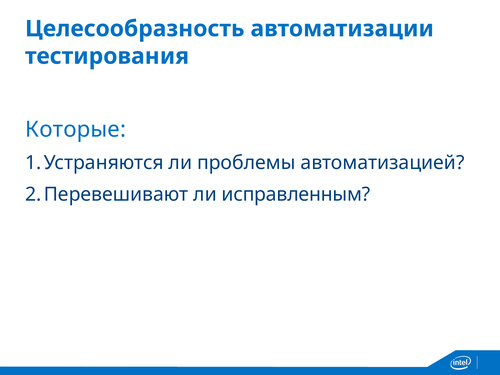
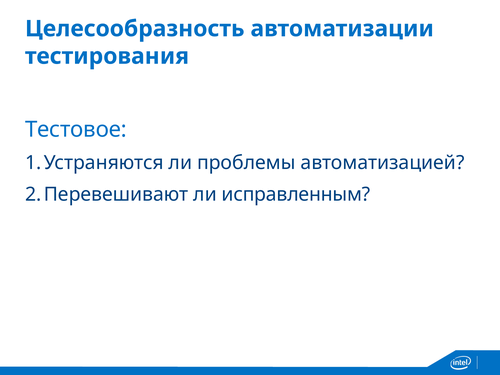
Которые: Которые -> Тестовое
